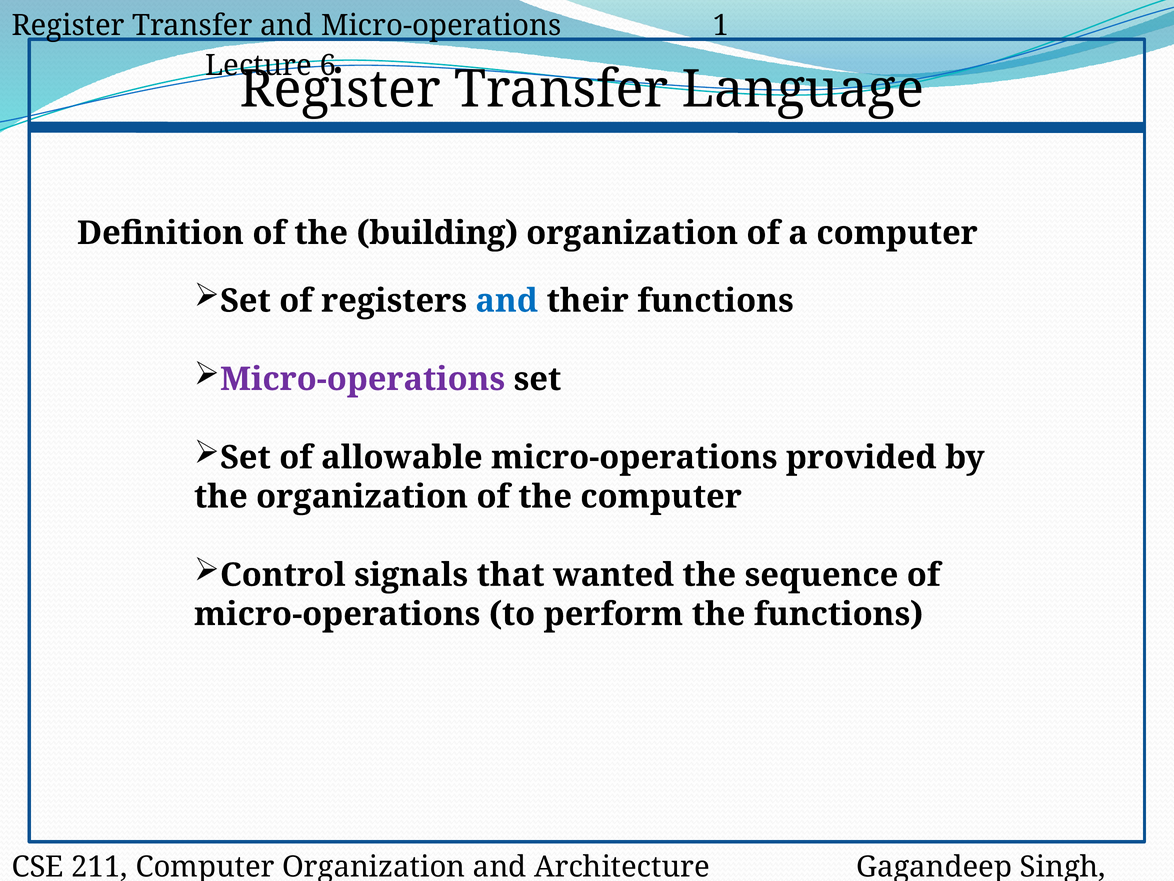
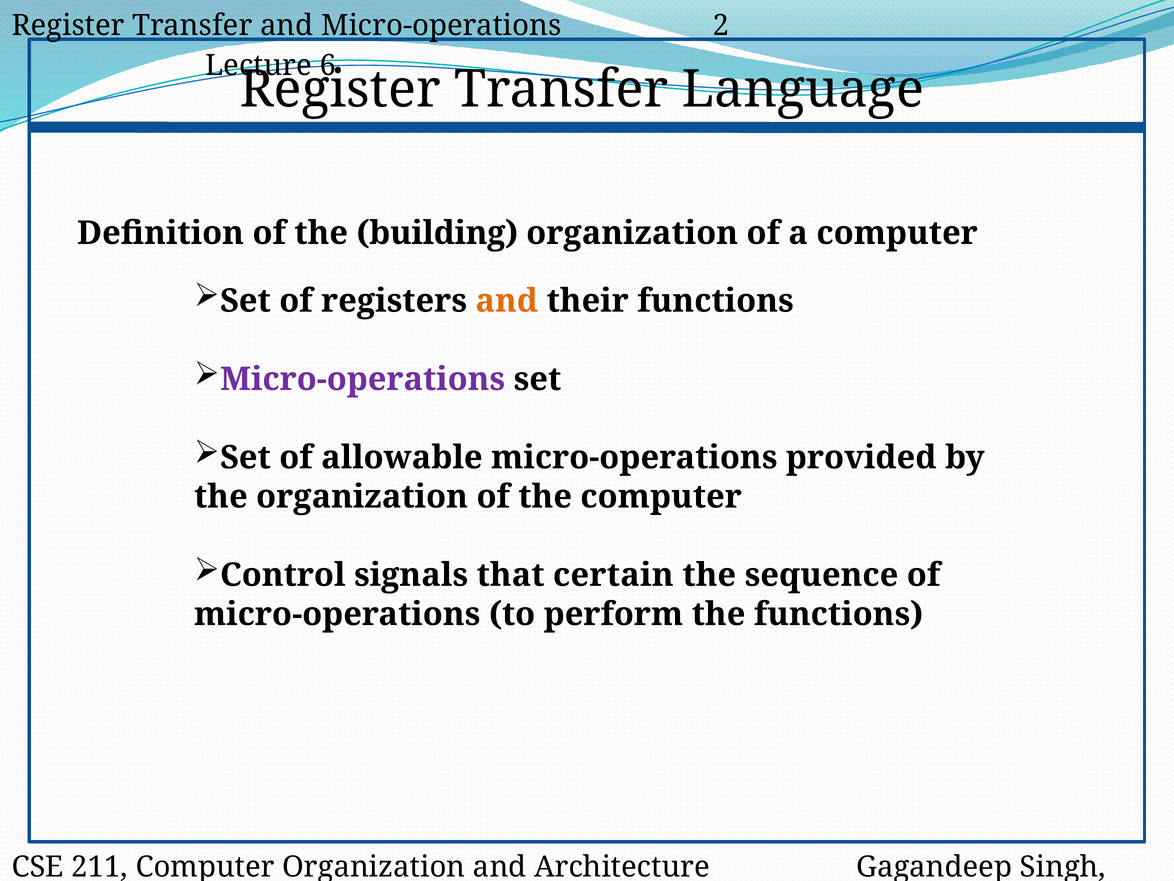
1: 1 -> 2
and at (507, 301) colour: blue -> orange
wanted: wanted -> certain
